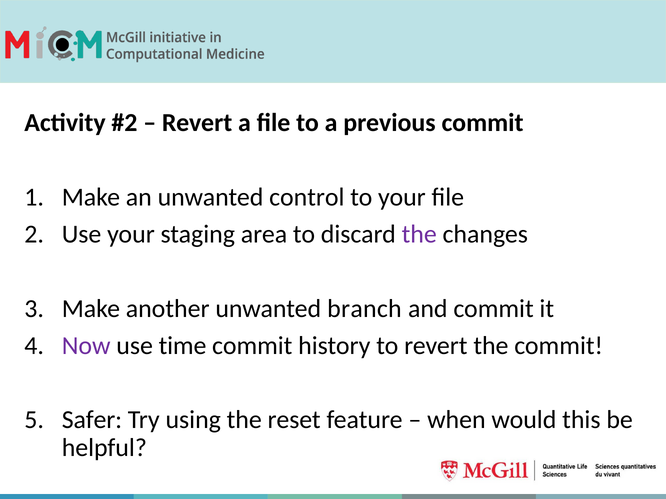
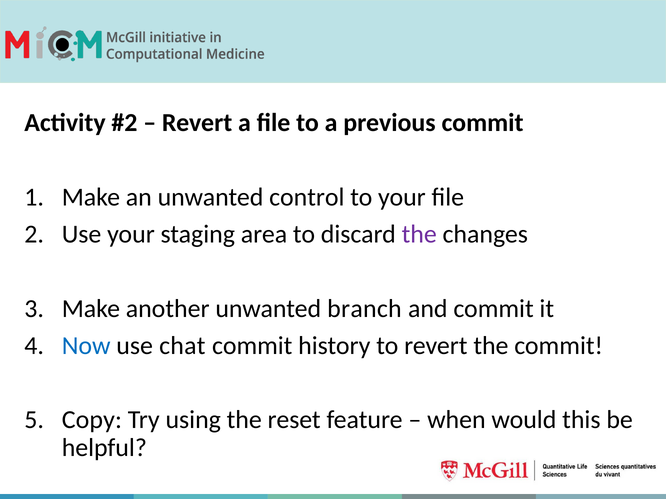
Now colour: purple -> blue
time: time -> chat
Safer: Safer -> Copy
